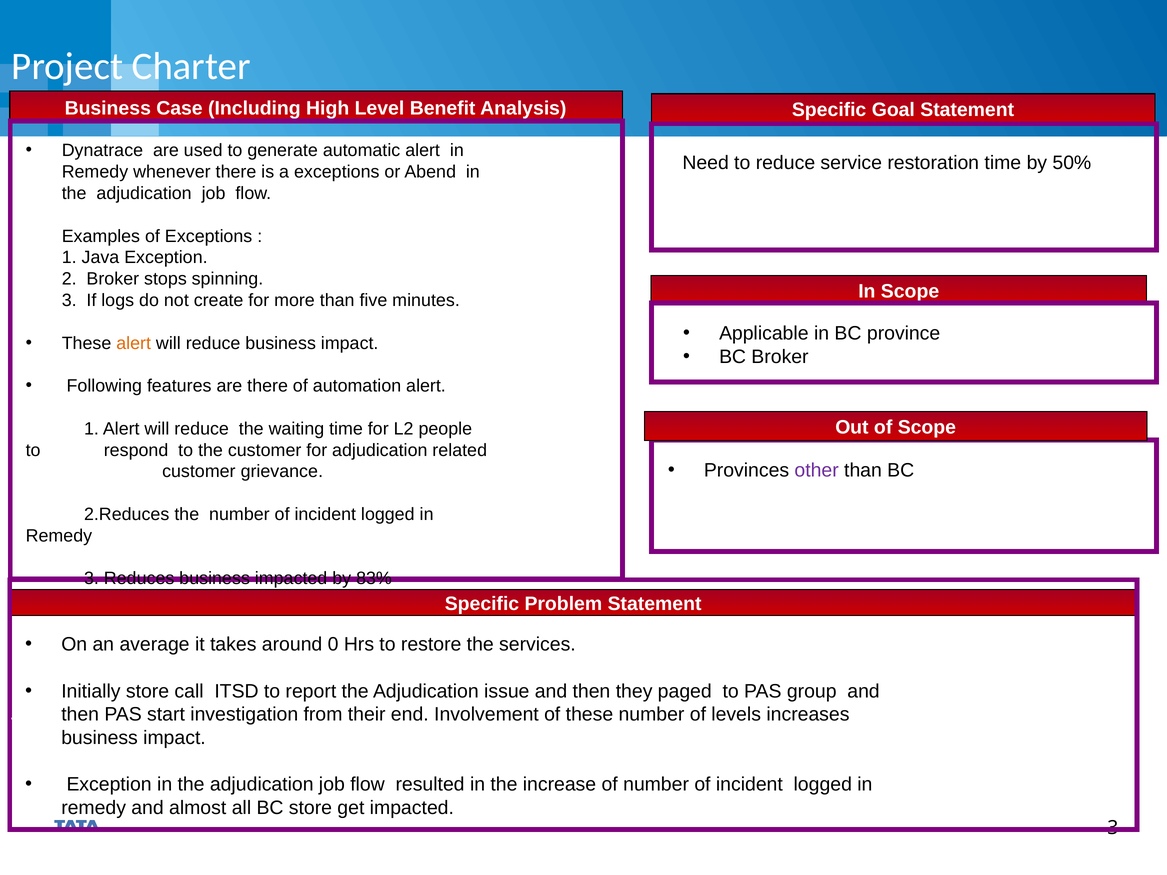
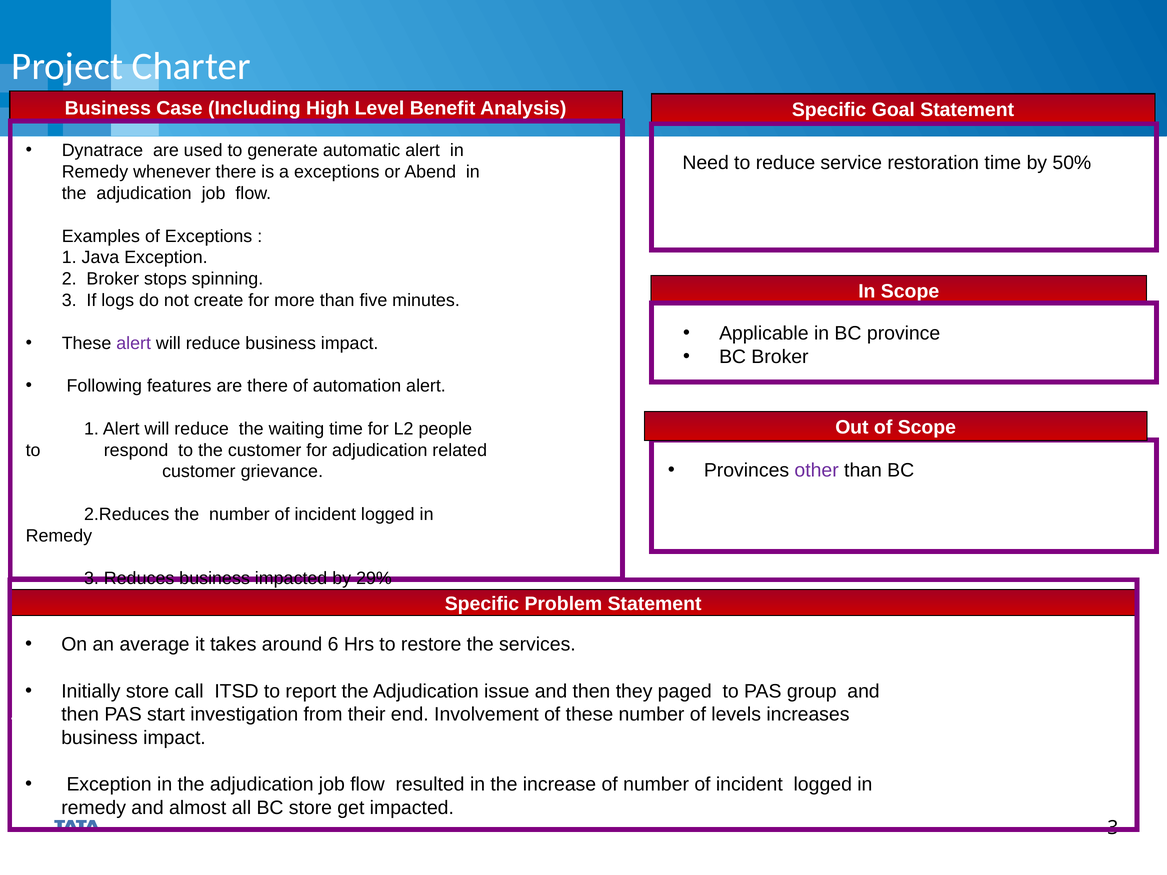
alert at (134, 343) colour: orange -> purple
83%: 83% -> 29%
0: 0 -> 6
